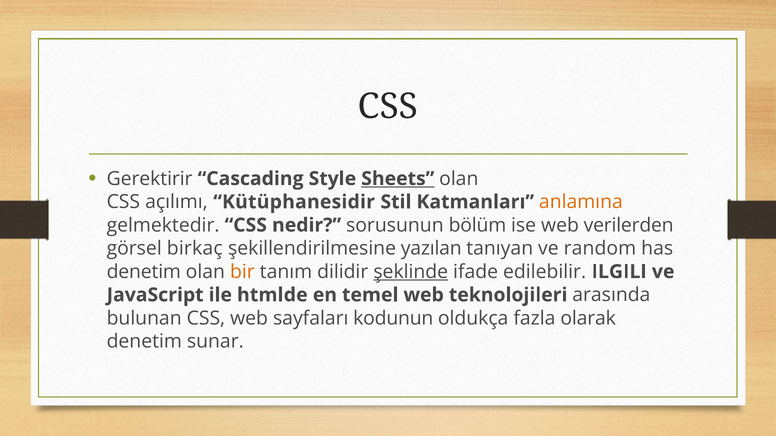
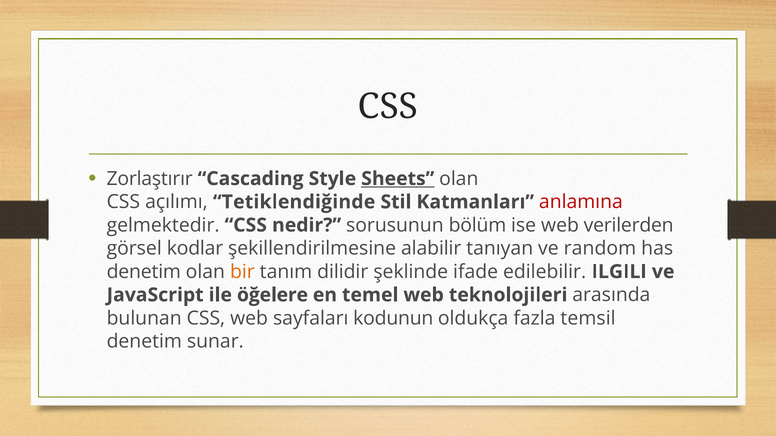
Gerektirir: Gerektirir -> Zorlaştırır
Kütüphanesidir: Kütüphanesidir -> Tetiklendiğinde
anlamına colour: orange -> red
birkaç: birkaç -> kodlar
yazılan: yazılan -> alabilir
şeklinde underline: present -> none
htmlde: htmlde -> öğelere
olarak: olarak -> temsil
